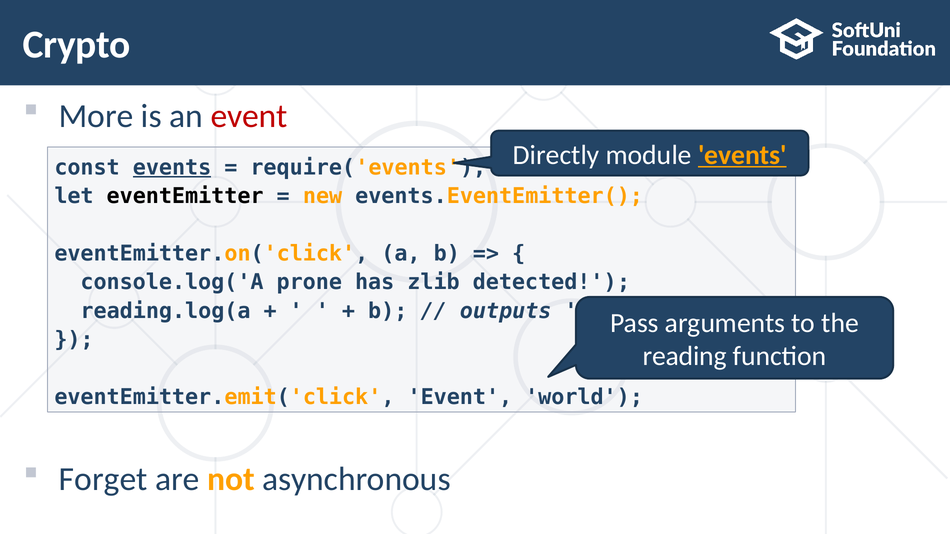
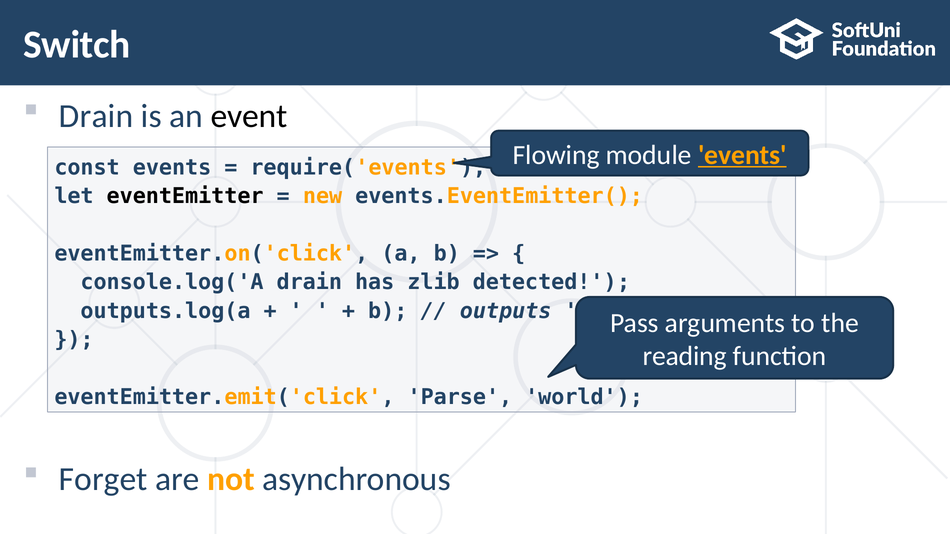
Crypto: Crypto -> Switch
More at (96, 116): More -> Drain
event at (249, 116) colour: red -> black
Directly: Directly -> Flowing
events at (172, 168) underline: present -> none
console.log('A prone: prone -> drain
reading.log(a: reading.log(a -> outputs.log(a
eventEmitter.emit('click Event: Event -> Parse
